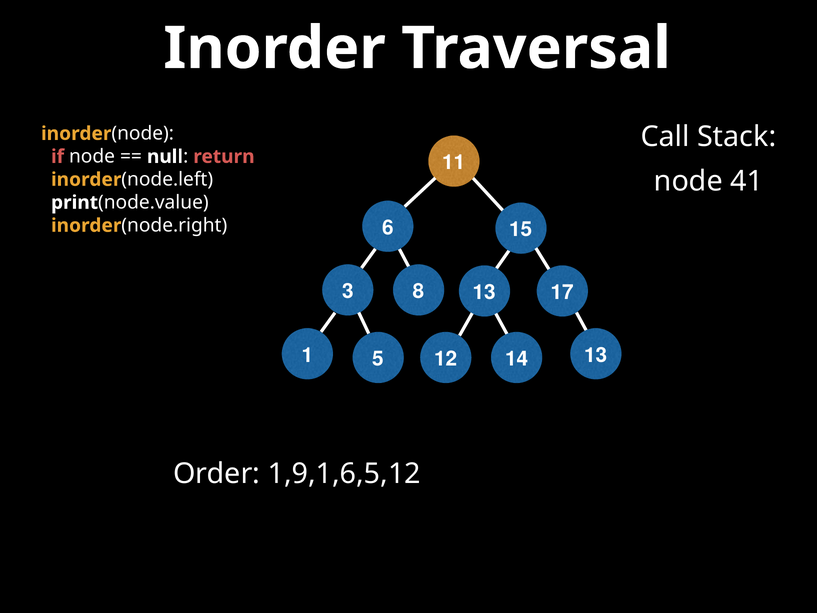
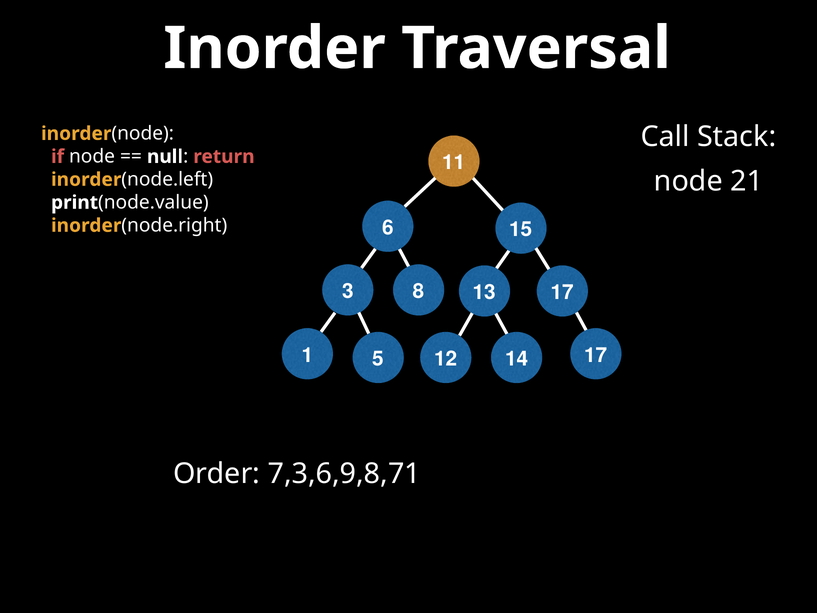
41: 41 -> 21
13 at (596, 355): 13 -> 17
1,9,1,6,5,12: 1,9,1,6,5,12 -> 7,3,6,9,8,71
